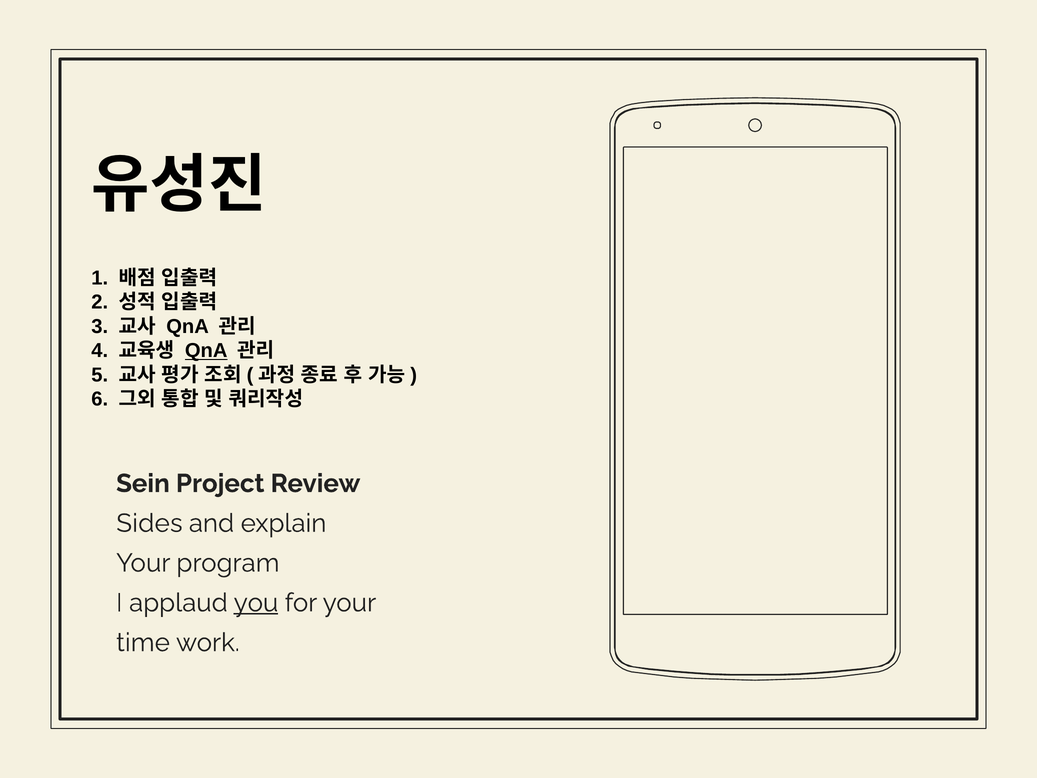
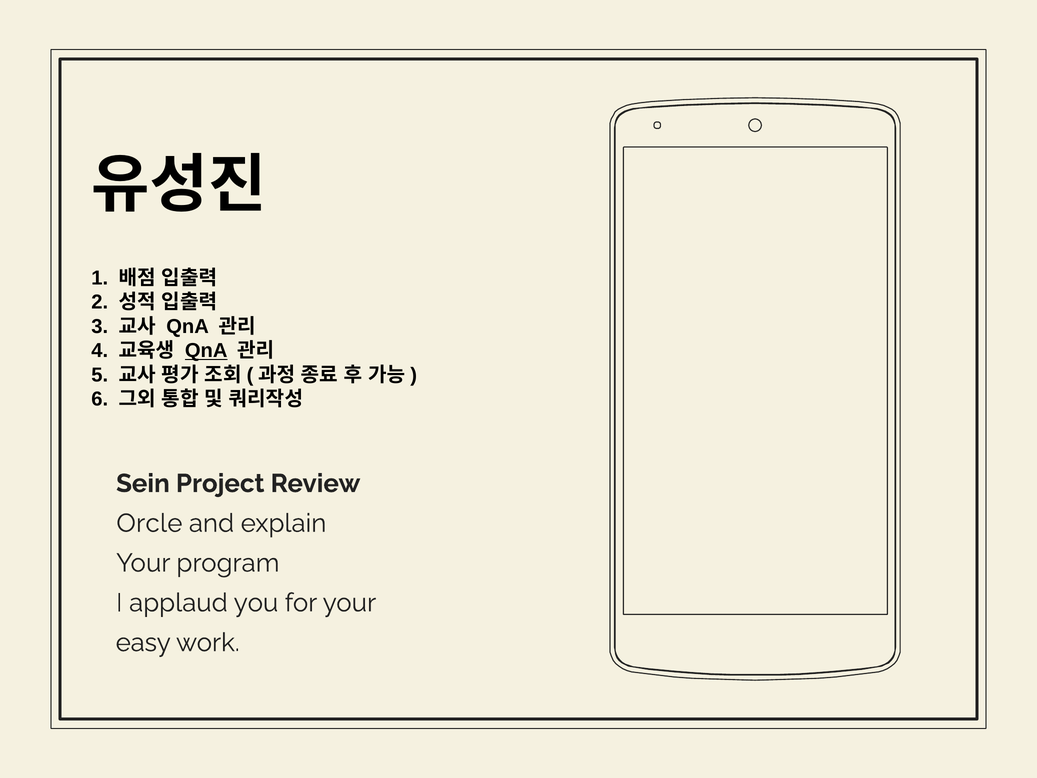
Sides: Sides -> Orcle
you underline: present -> none
time: time -> easy
